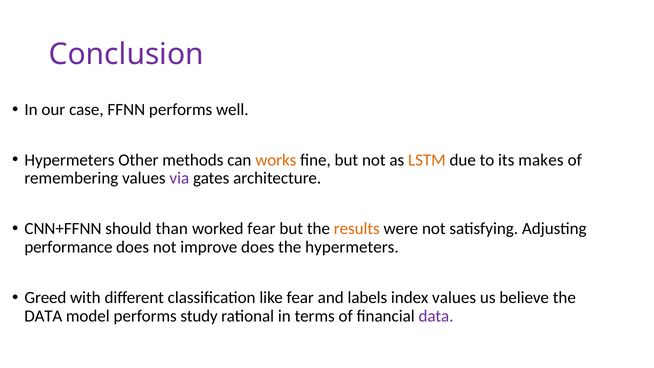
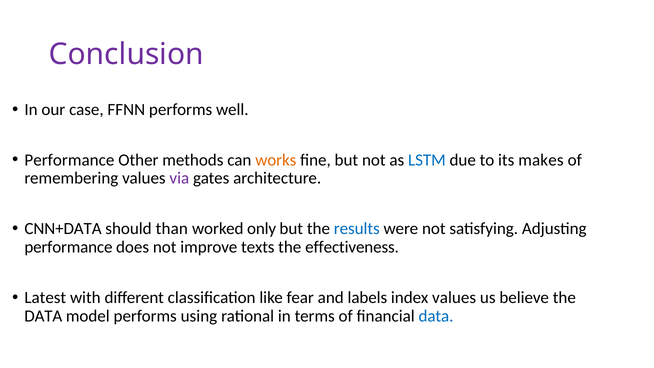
Hypermeters at (69, 160): Hypermeters -> Performance
LSTM colour: orange -> blue
CNN+FFNN: CNN+FFNN -> CNN+DATA
worked fear: fear -> only
results colour: orange -> blue
improve does: does -> texts
the hypermeters: hypermeters -> effectiveness
Greed: Greed -> Latest
study: study -> using
data at (436, 316) colour: purple -> blue
